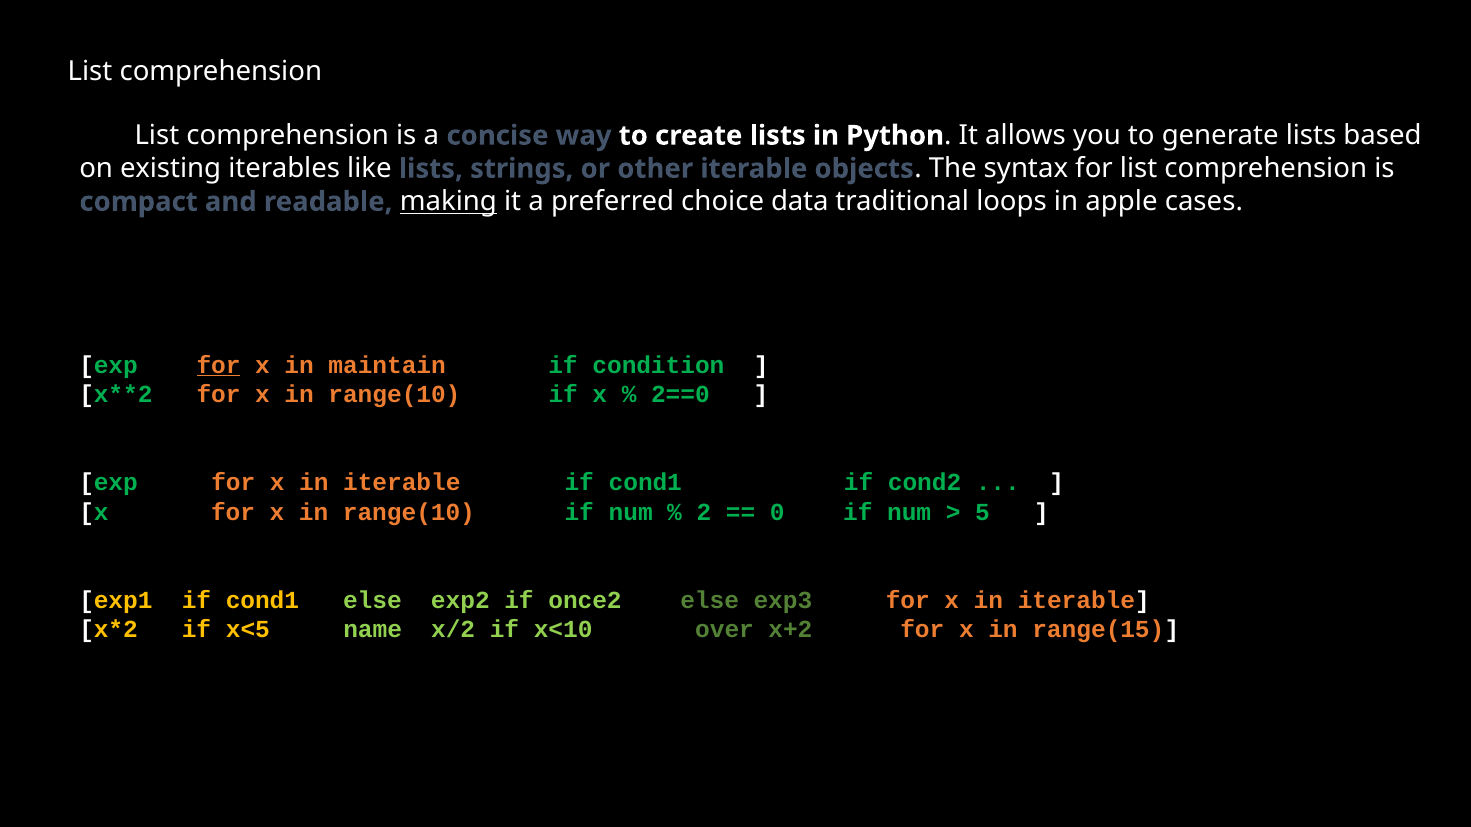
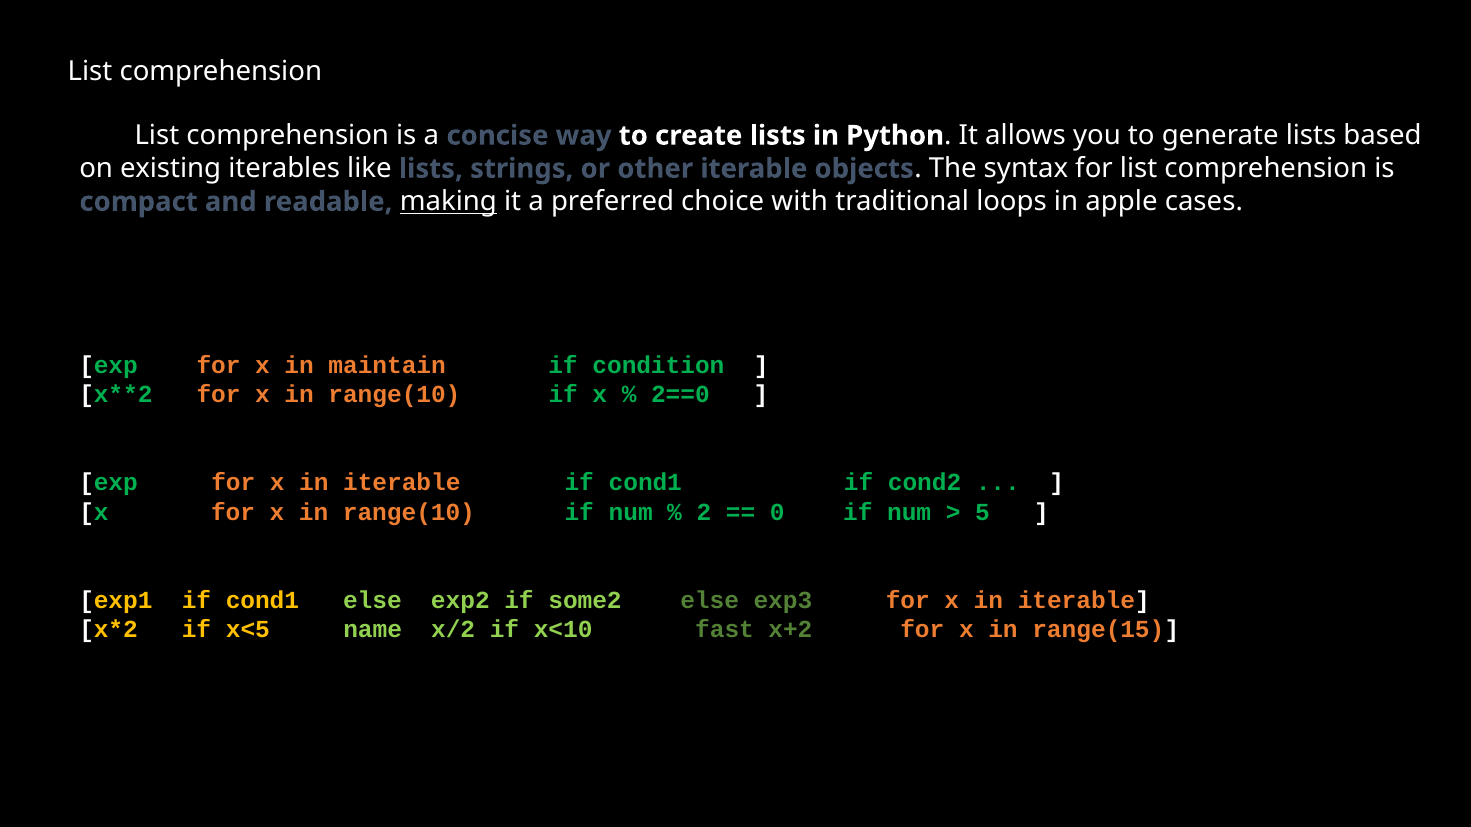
data: data -> with
for at (219, 365) underline: present -> none
once2: once2 -> some2
over: over -> fast
